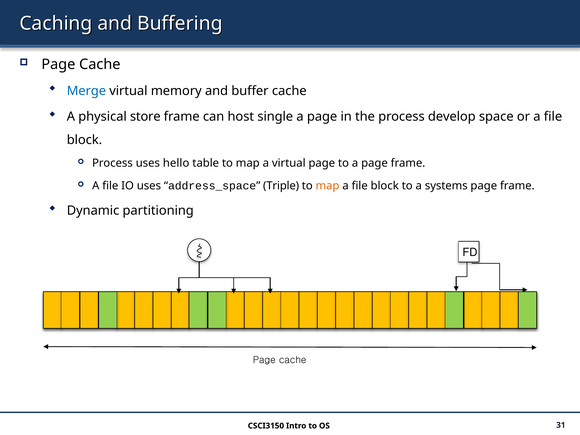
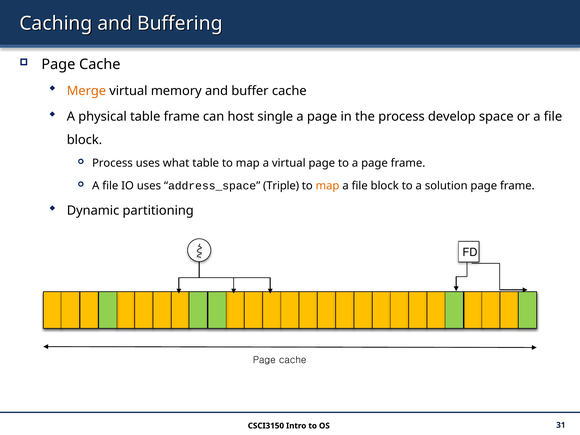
Merge colour: blue -> orange
physical store: store -> table
hello: hello -> what
systems: systems -> solution
